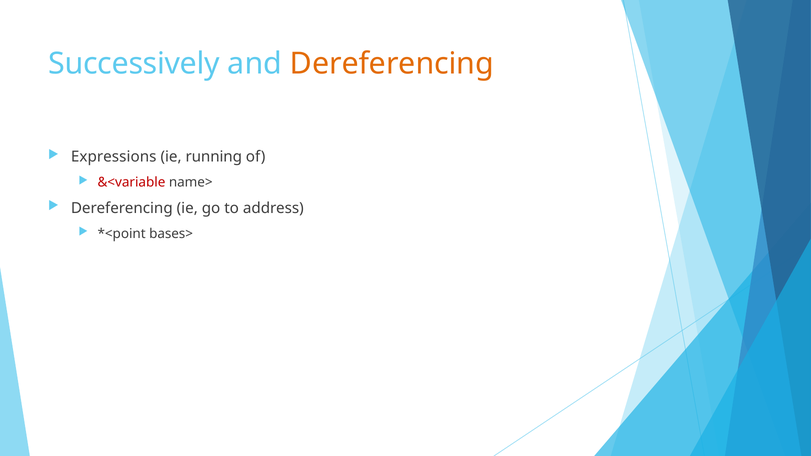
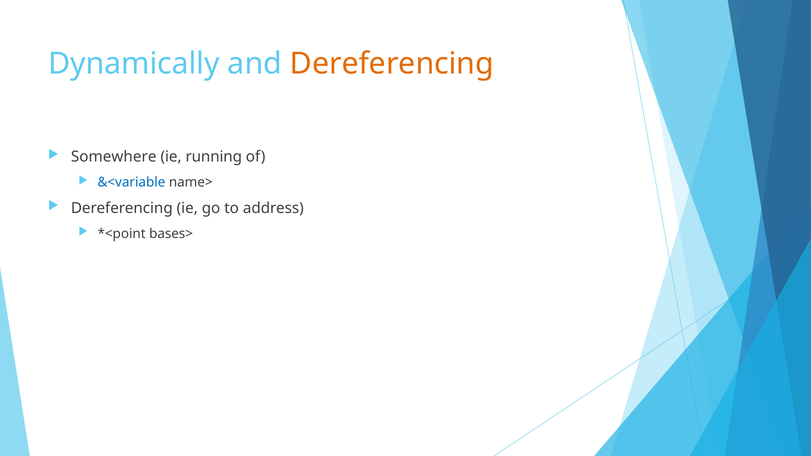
Successively: Successively -> Dynamically
Expressions: Expressions -> Somewhere
&<variable colour: red -> blue
